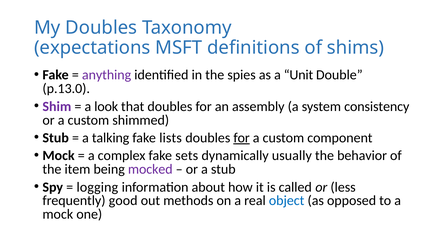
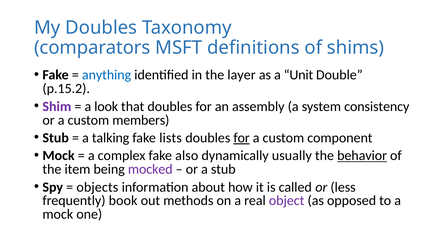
expectations: expectations -> comparators
anything colour: purple -> blue
spies: spies -> layer
p.13.0: p.13.0 -> p.15.2
shimmed: shimmed -> members
sets: sets -> also
behavior underline: none -> present
logging: logging -> objects
good: good -> book
object colour: blue -> purple
